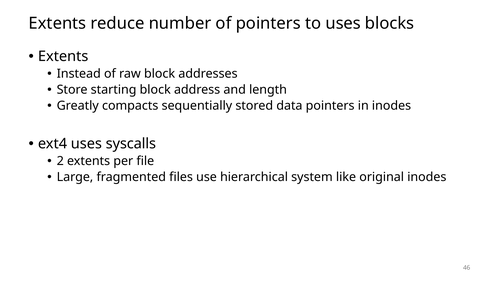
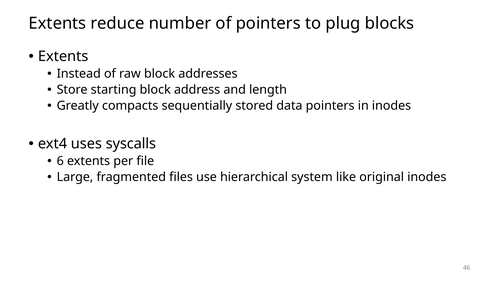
to uses: uses -> plug
2: 2 -> 6
